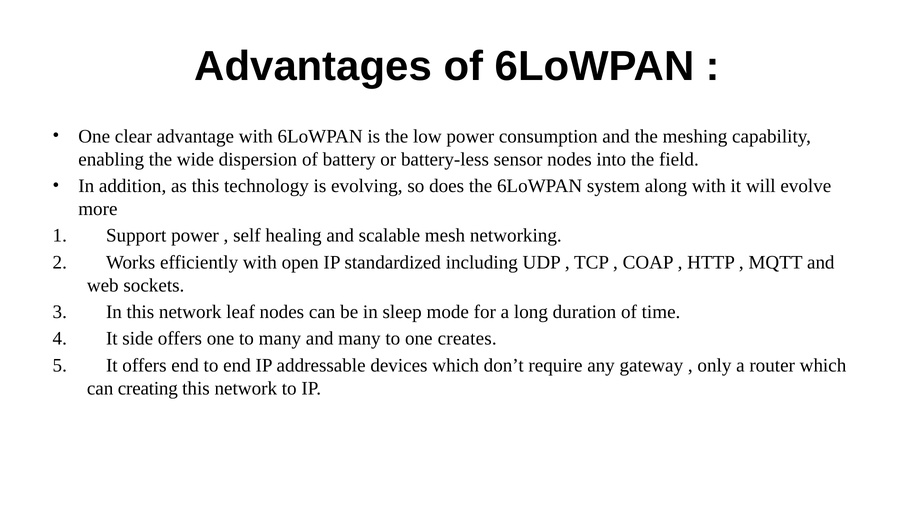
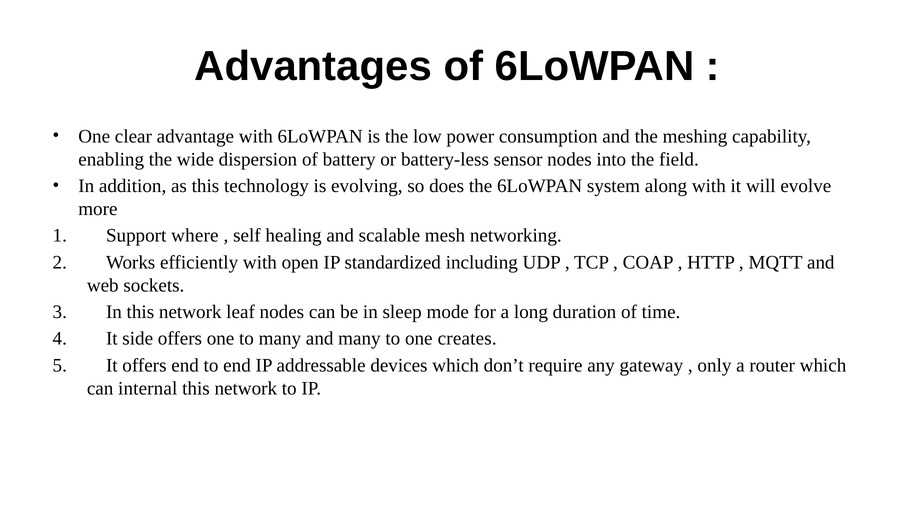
Support power: power -> where
creating: creating -> internal
